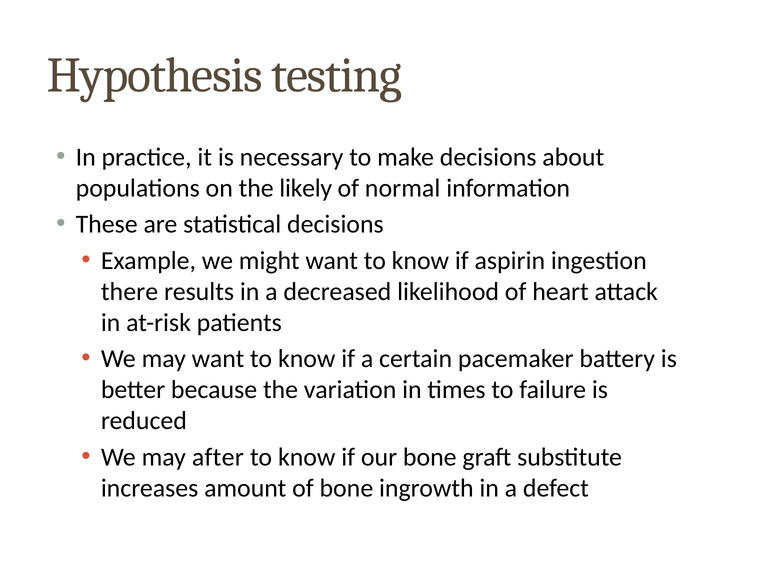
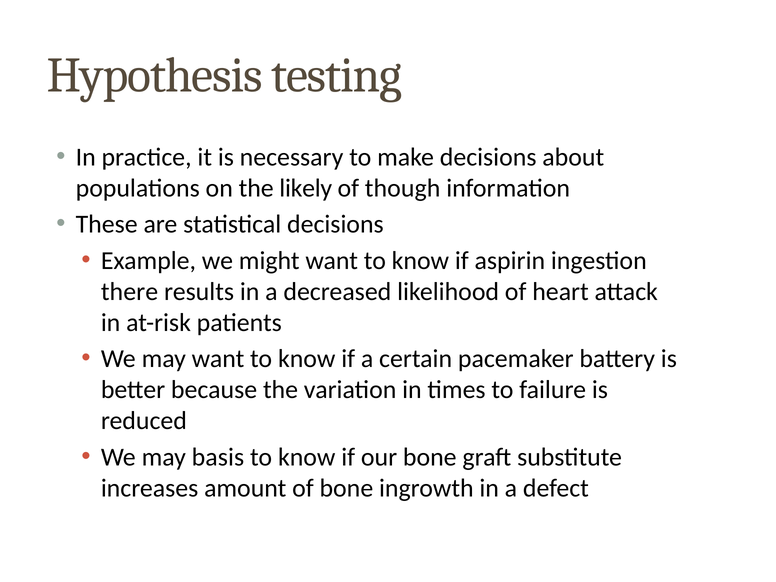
normal: normal -> though
after: after -> basis
